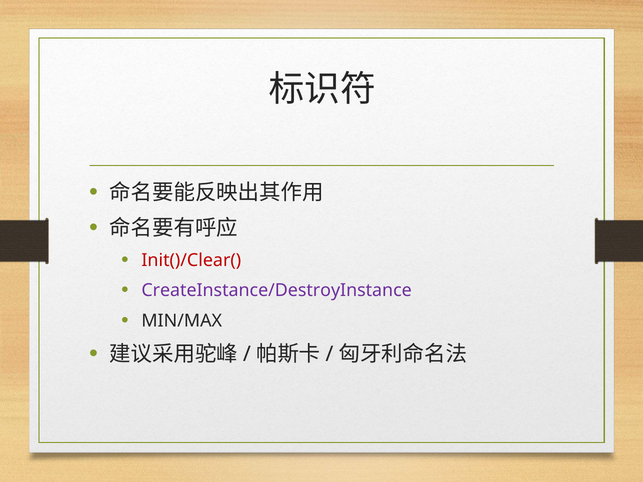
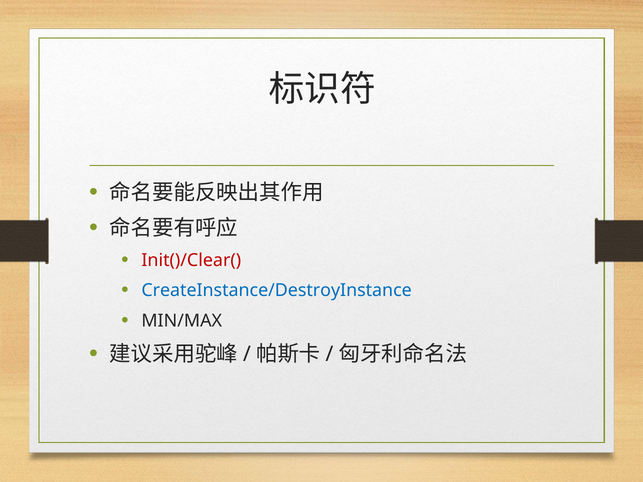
CreateInstance/DestroyInstance colour: purple -> blue
